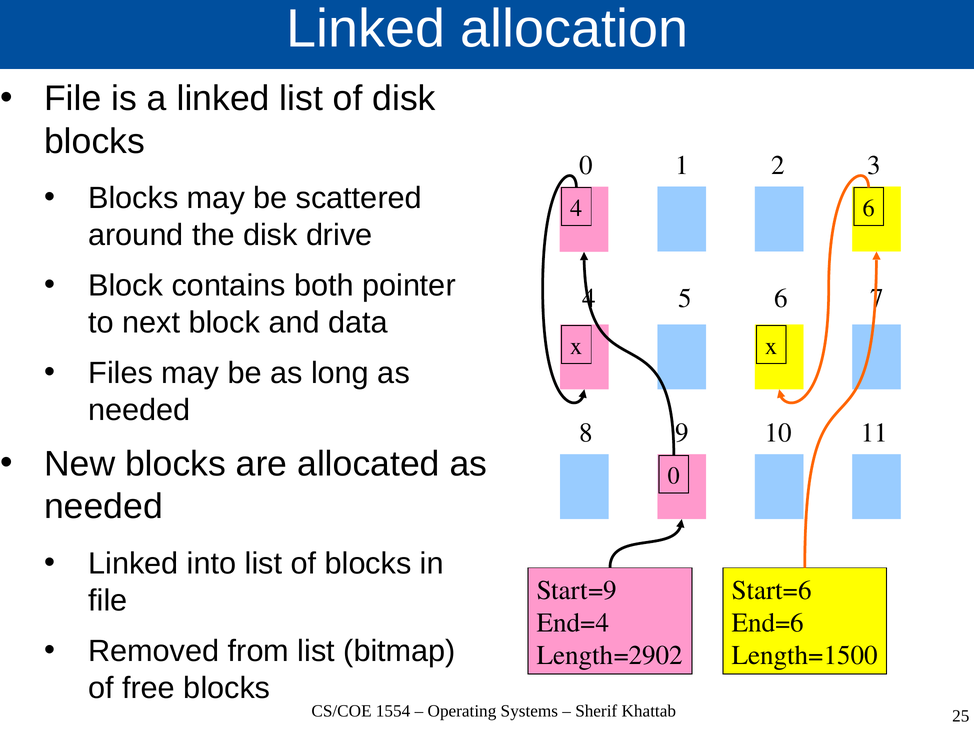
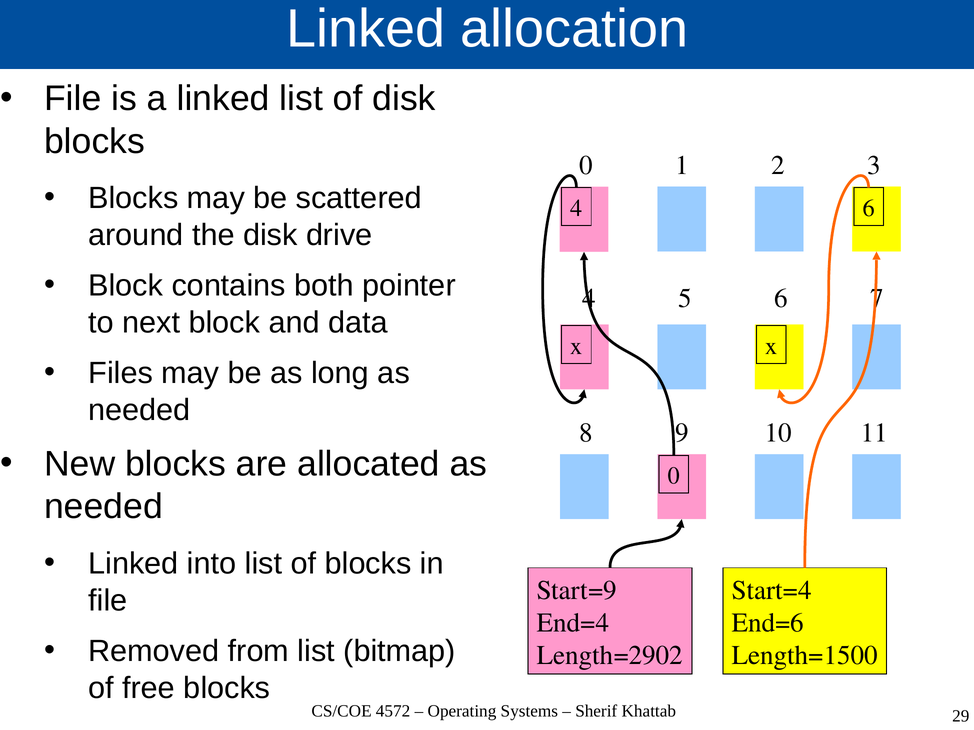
Start=6: Start=6 -> Start=4
1554: 1554 -> 4572
25: 25 -> 29
